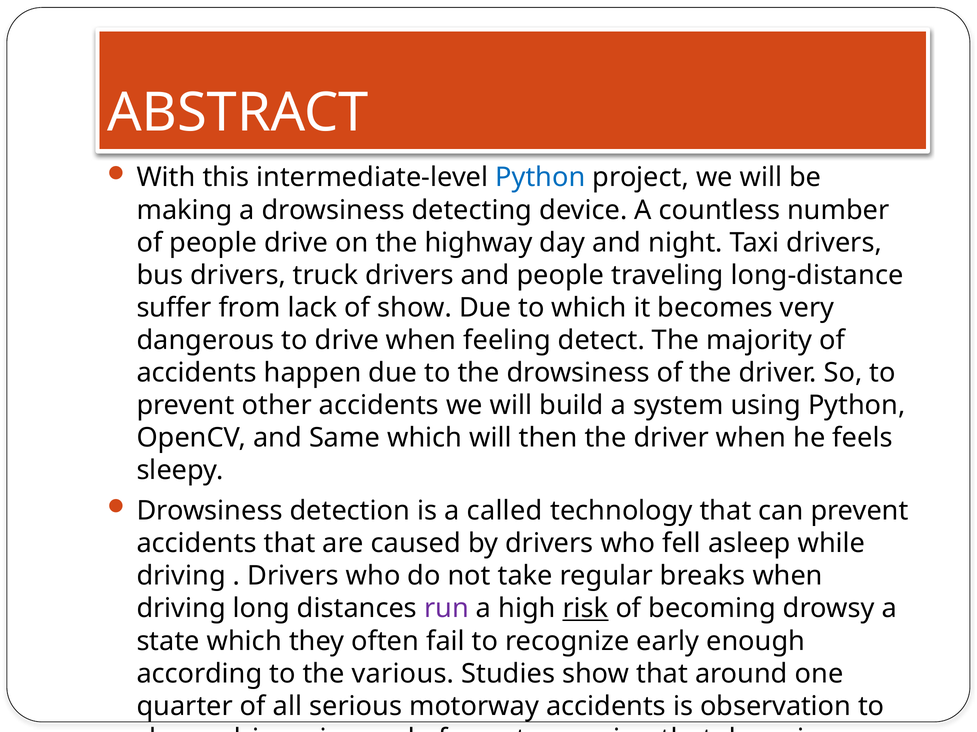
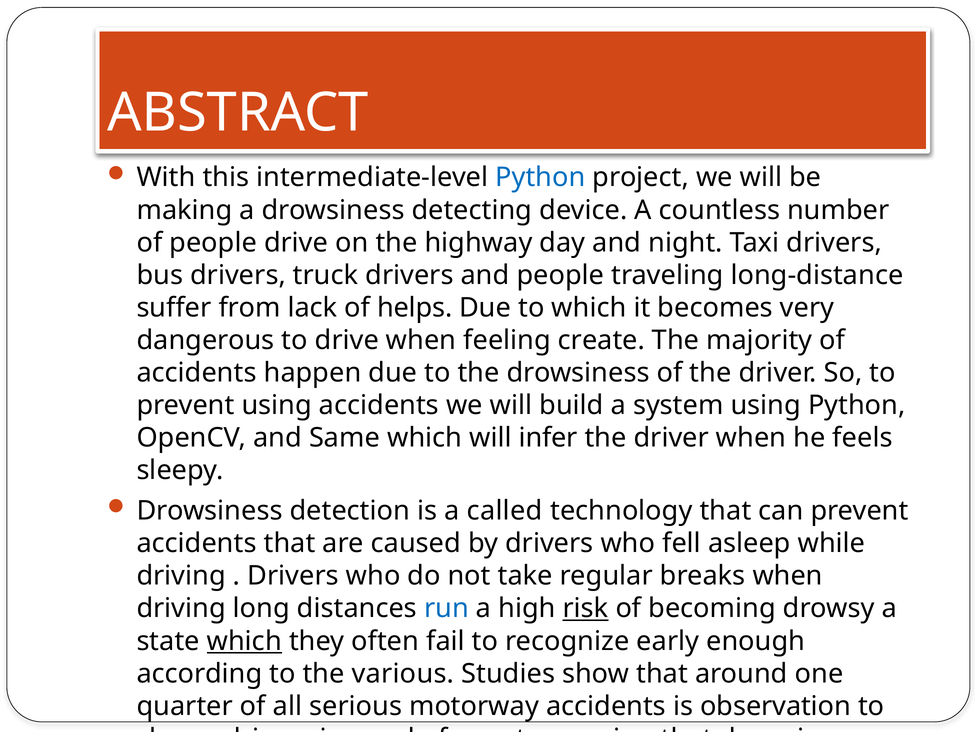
of show: show -> helps
detect: detect -> create
prevent other: other -> using
then: then -> infer
run colour: purple -> blue
which at (244, 642) underline: none -> present
